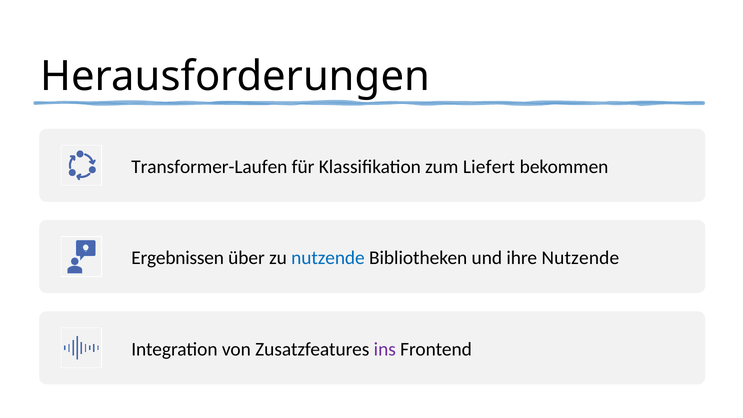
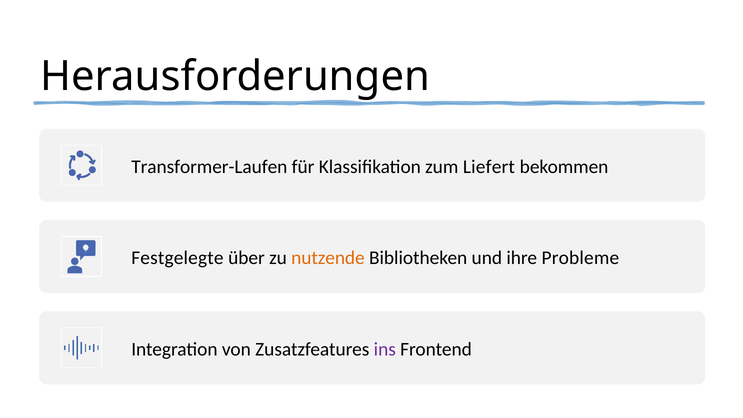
Ergebnissen: Ergebnissen -> Festgelegte
nutzende at (328, 258) colour: blue -> orange
ihre Nutzende: Nutzende -> Probleme
